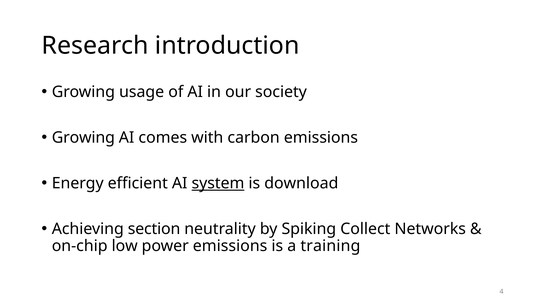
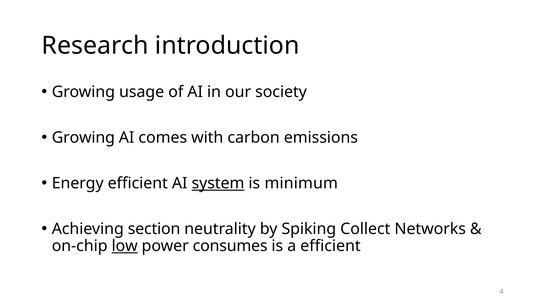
download: download -> minimum
low underline: none -> present
power emissions: emissions -> consumes
a training: training -> efficient
